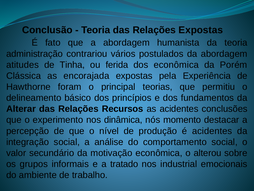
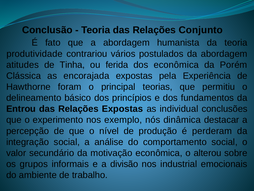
Relações Expostas: Expostas -> Conjunto
administração: administração -> produtividade
Alterar: Alterar -> Entrou
Relações Recursos: Recursos -> Expostas
as acidentes: acidentes -> individual
dinâmica: dinâmica -> exemplo
momento: momento -> dinâmica
é acidentes: acidentes -> perderam
tratado: tratado -> divisão
